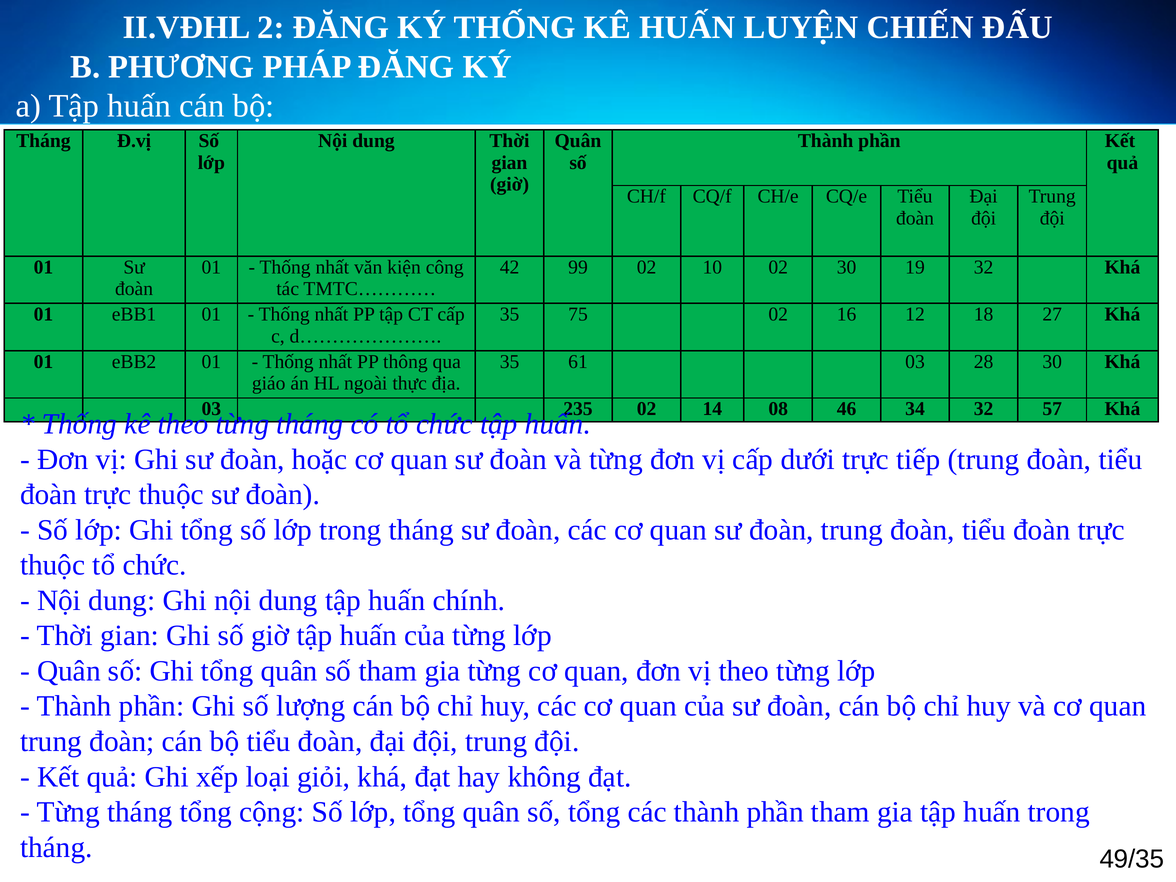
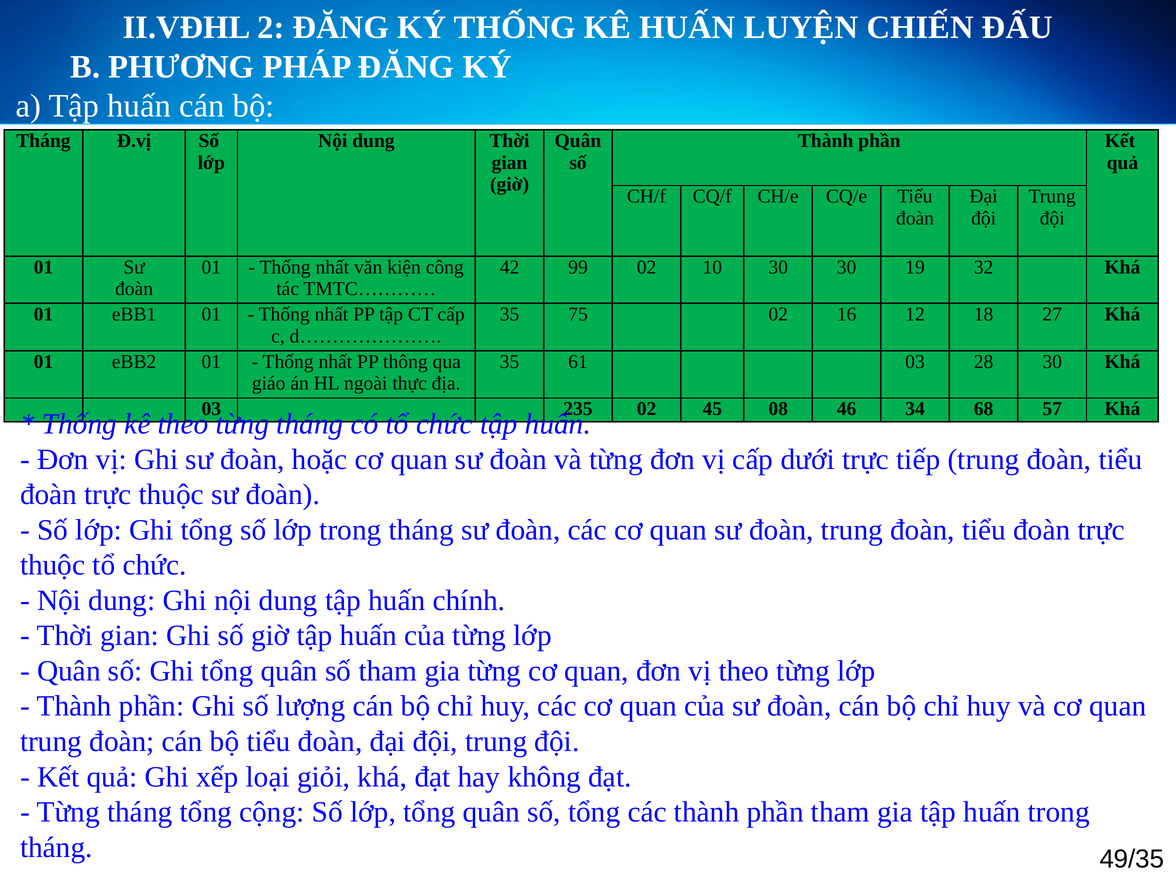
10 02: 02 -> 30
14: 14 -> 45
34 32: 32 -> 68
